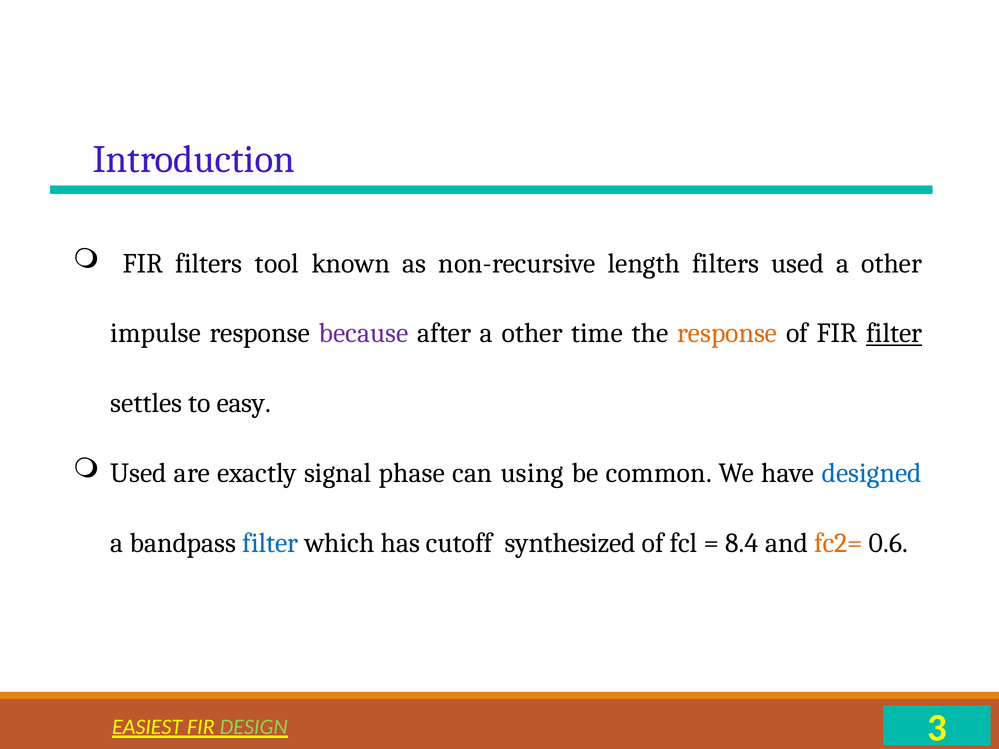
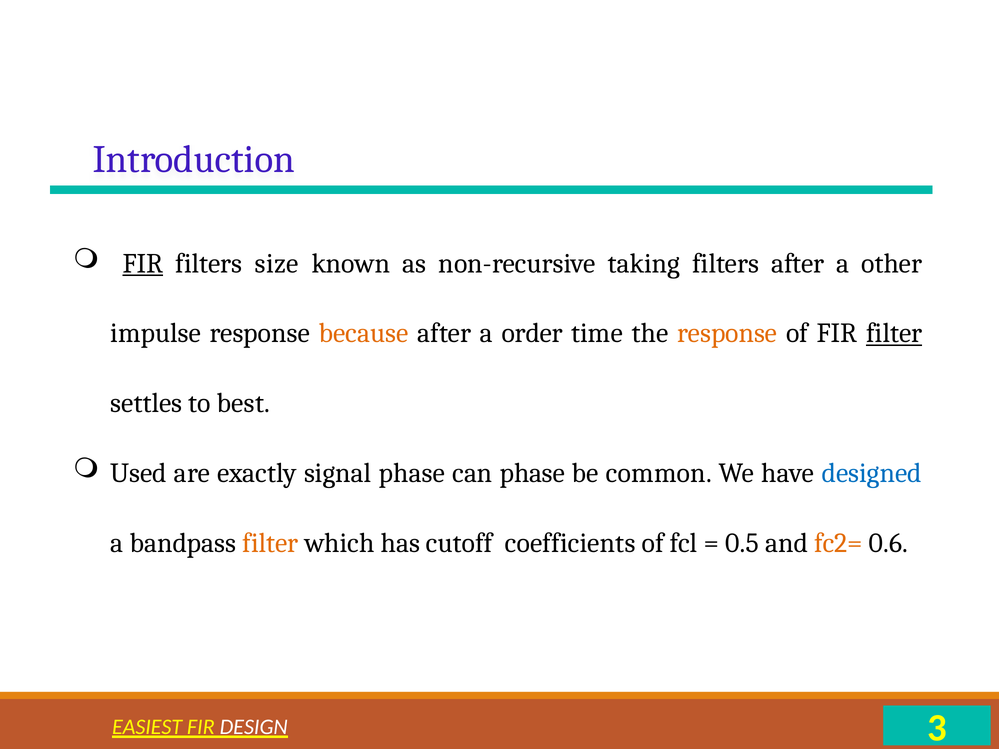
FIR at (143, 264) underline: none -> present
tool: tool -> size
length: length -> taking
filters used: used -> after
because colour: purple -> orange
after a other: other -> order
easy: easy -> best
can using: using -> phase
filter at (270, 543) colour: blue -> orange
synthesized: synthesized -> coefficients
8.4: 8.4 -> 0.5
DESIGN colour: light green -> white
